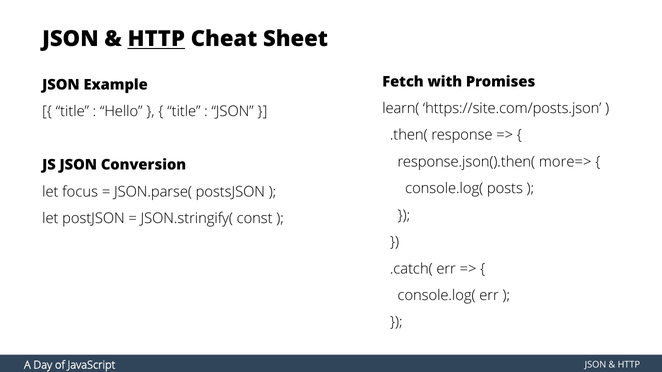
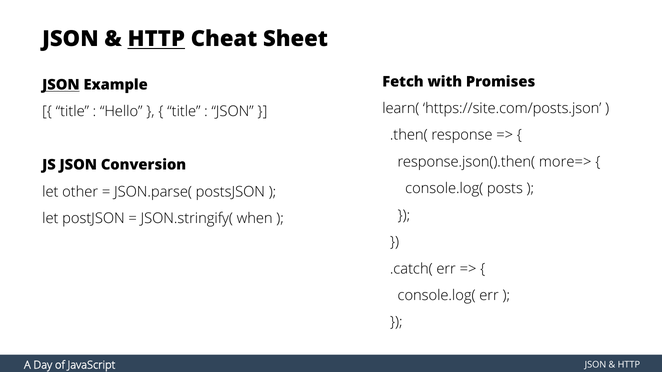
JSON at (61, 85) underline: none -> present
focus: focus -> other
const: const -> when
